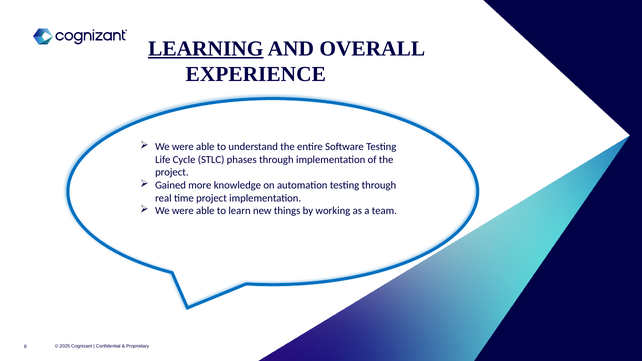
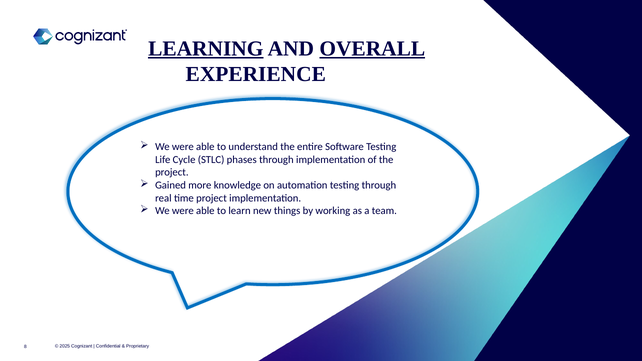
OVERALL underline: none -> present
